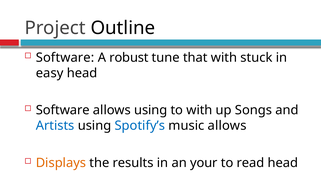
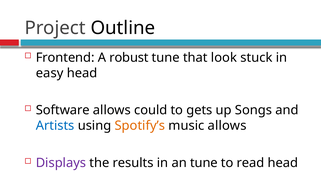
Software at (65, 58): Software -> Frontend
that with: with -> look
allows using: using -> could
to with: with -> gets
Spotify’s colour: blue -> orange
Displays colour: orange -> purple
an your: your -> tune
